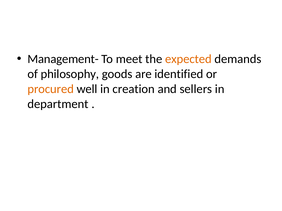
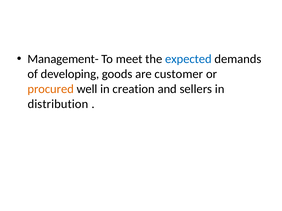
expected colour: orange -> blue
philosophy: philosophy -> developing
identified: identified -> customer
department: department -> distribution
